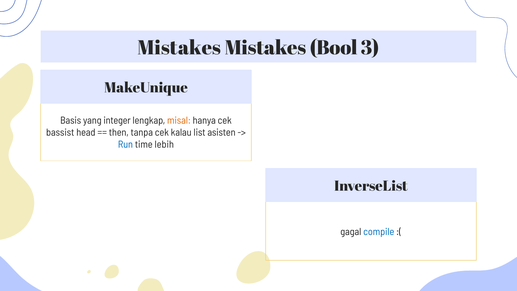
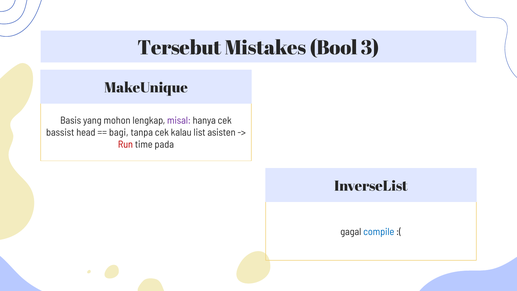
Mistakes at (179, 48): Mistakes -> Tersebut
integer: integer -> mohon
misal colour: orange -> purple
then: then -> bagi
Run colour: blue -> red
lebih: lebih -> pada
